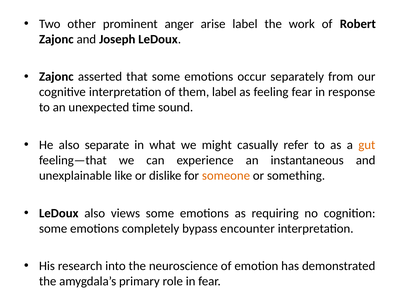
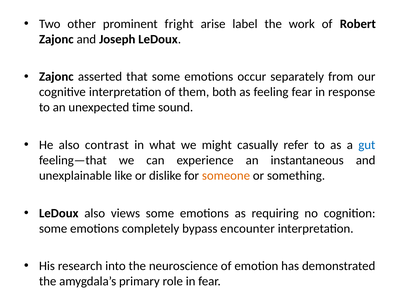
anger: anger -> fright
them label: label -> both
separate: separate -> contrast
gut colour: orange -> blue
